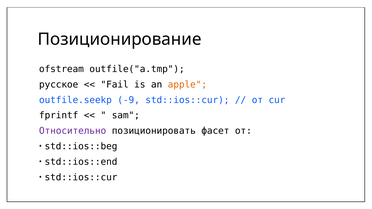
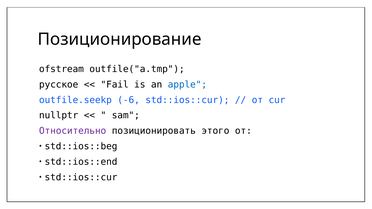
apple colour: orange -> blue
-9: -9 -> -6
fprintf: fprintf -> nullptr
фасет: фасет -> этого
